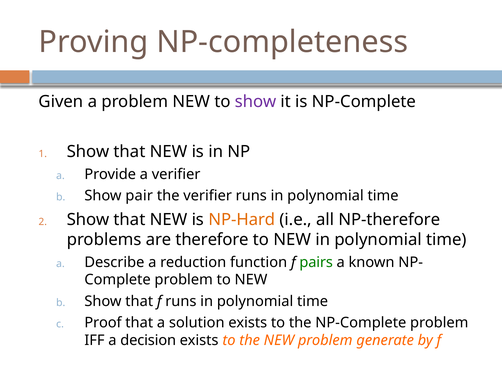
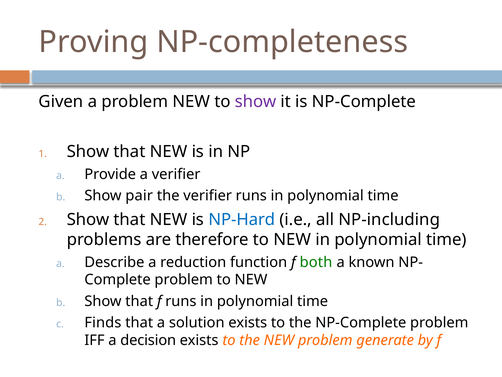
NP-Hard colour: orange -> blue
NP-therefore: NP-therefore -> NP-including
pairs: pairs -> both
Proof: Proof -> Finds
